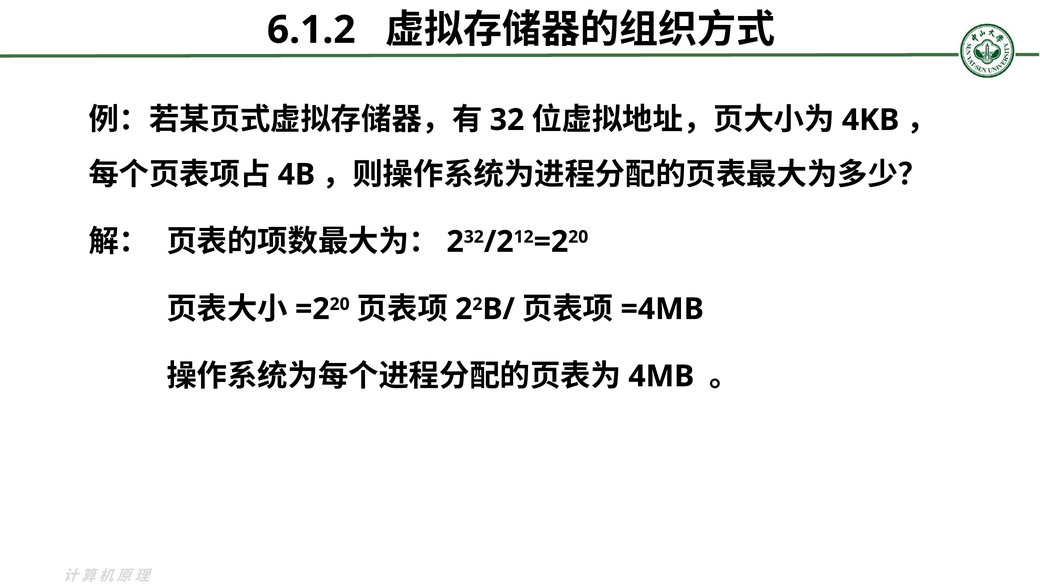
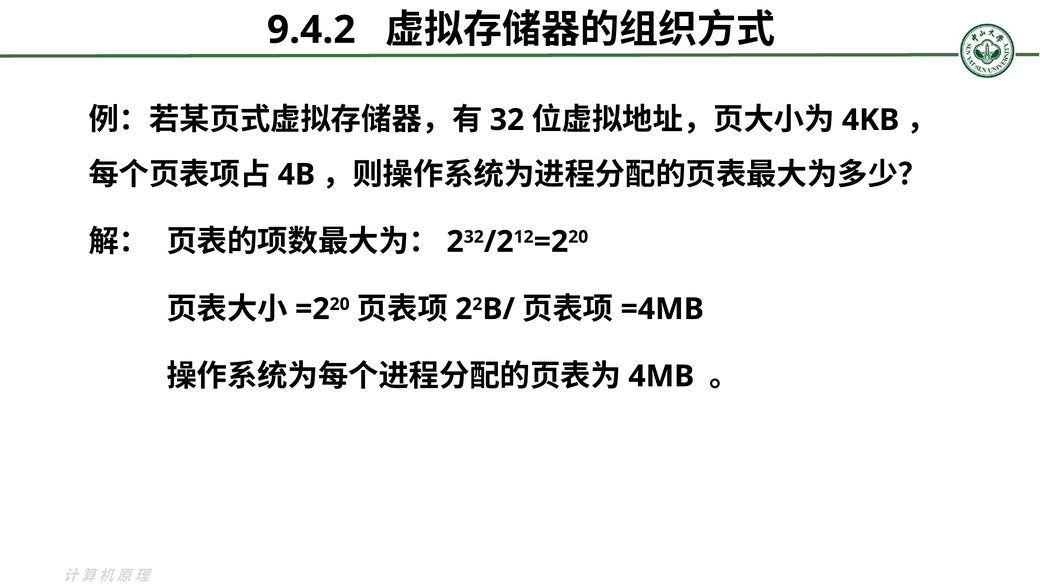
6.1.2: 6.1.2 -> 9.4.2
